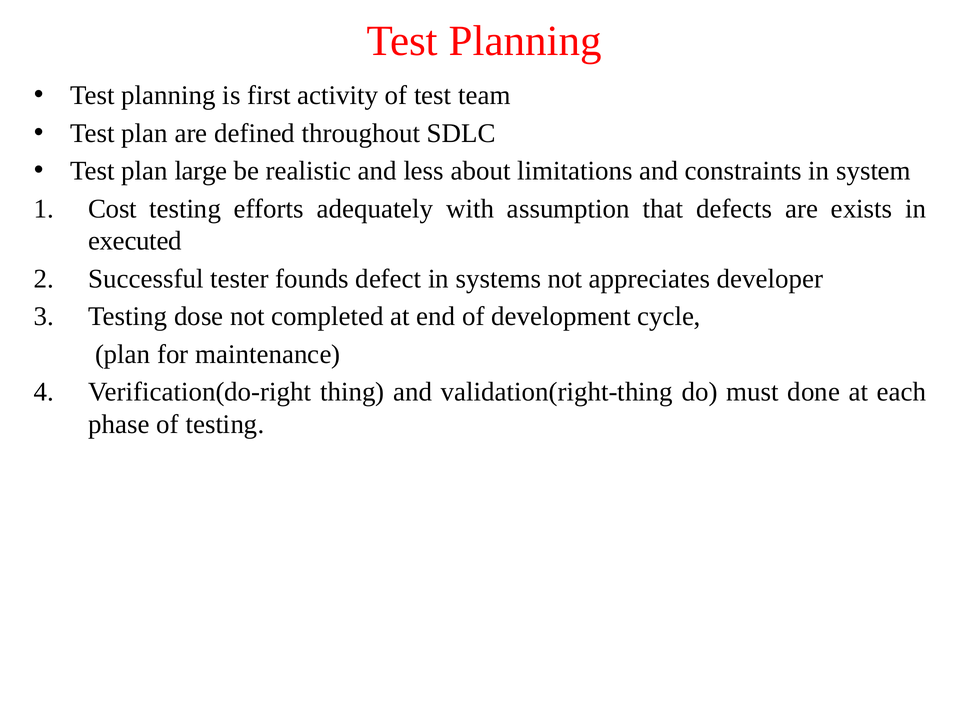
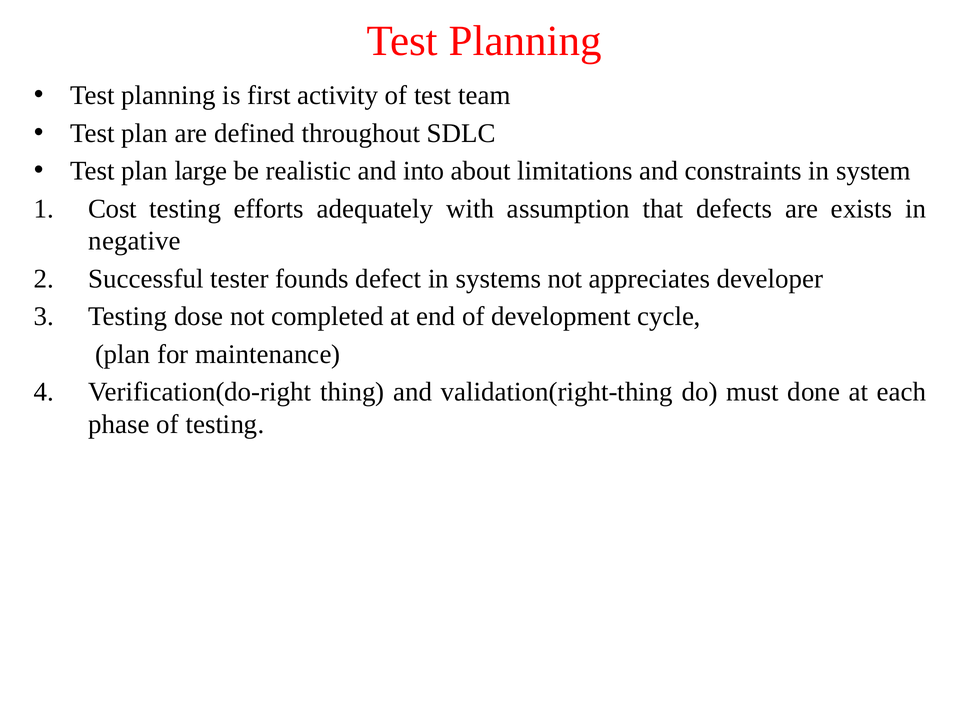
less: less -> into
executed: executed -> negative
